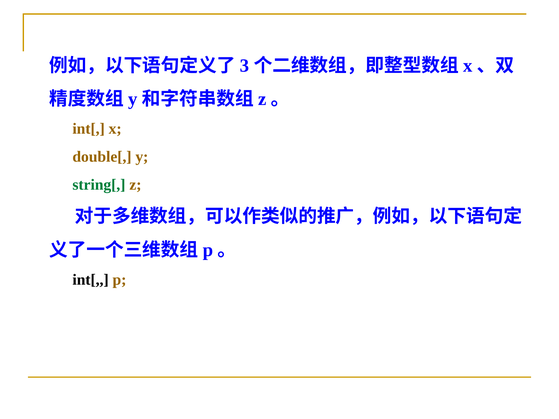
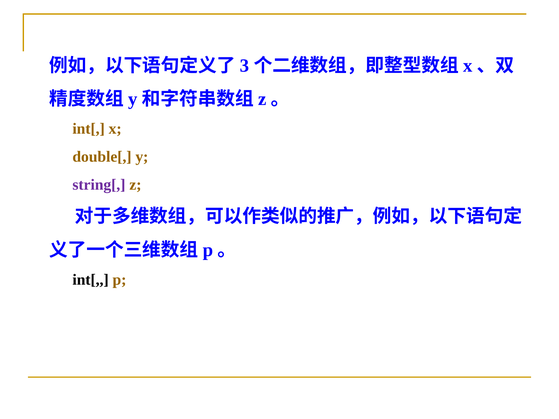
string[ colour: green -> purple
